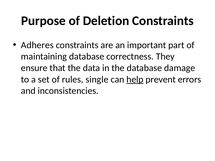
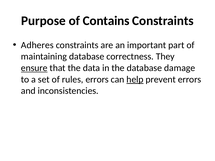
Deletion: Deletion -> Contains
ensure underline: none -> present
rules single: single -> errors
